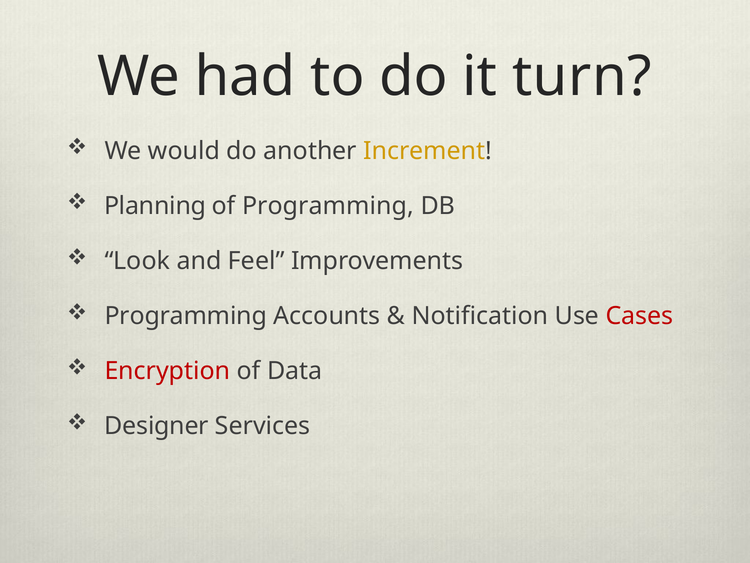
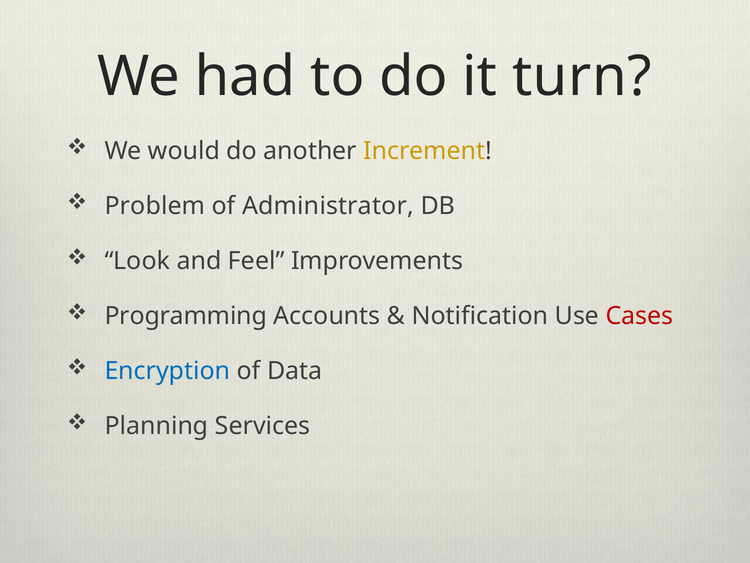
Planning: Planning -> Problem
of Programming: Programming -> Administrator
Encryption colour: red -> blue
Designer: Designer -> Planning
